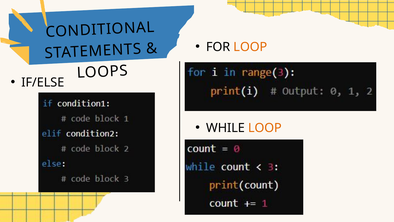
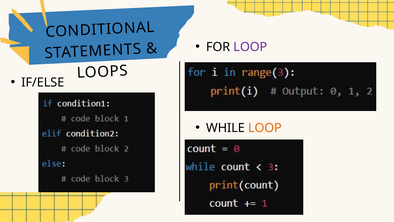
LOOP at (250, 47) colour: orange -> purple
